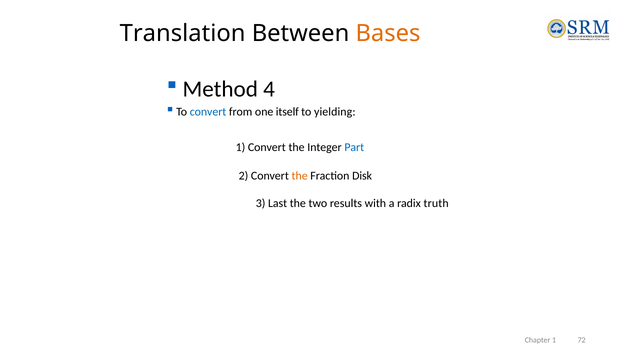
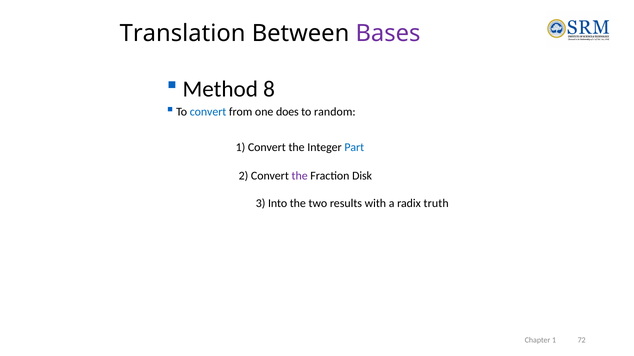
Bases colour: orange -> purple
4: 4 -> 8
itself: itself -> does
yielding: yielding -> random
the at (300, 176) colour: orange -> purple
Last: Last -> Into
